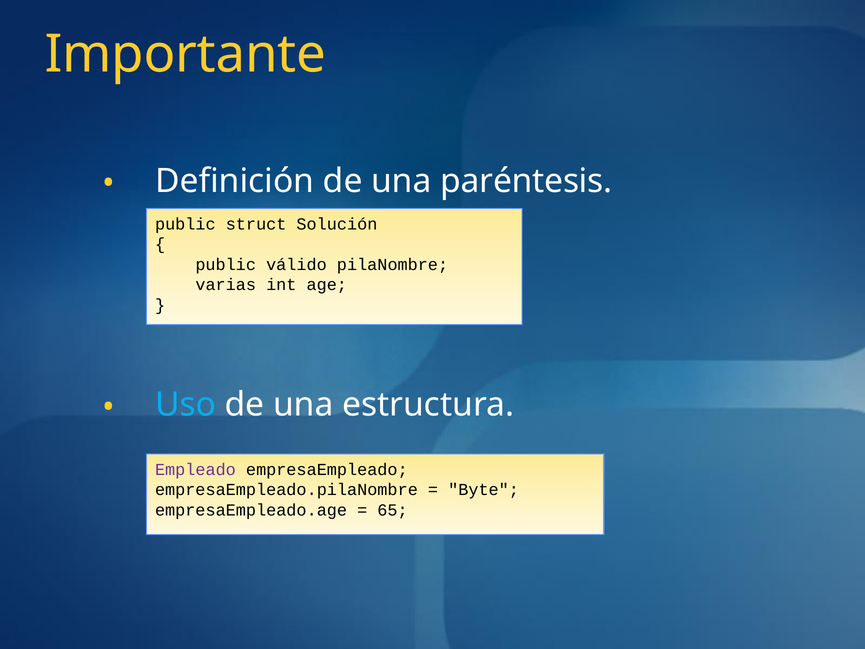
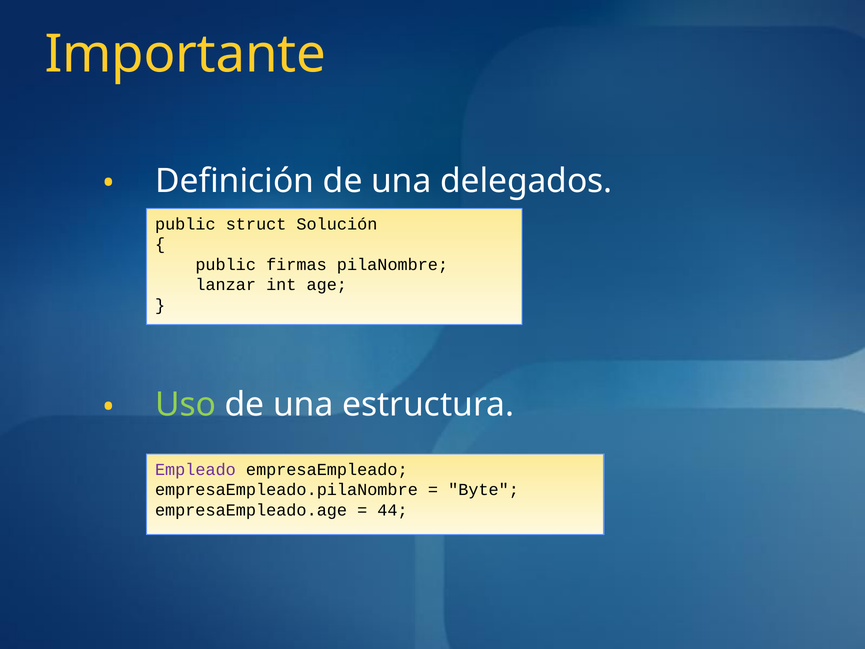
paréntesis: paréntesis -> delegados
válido: válido -> firmas
varias: varias -> lanzar
Uso colour: light blue -> light green
65: 65 -> 44
